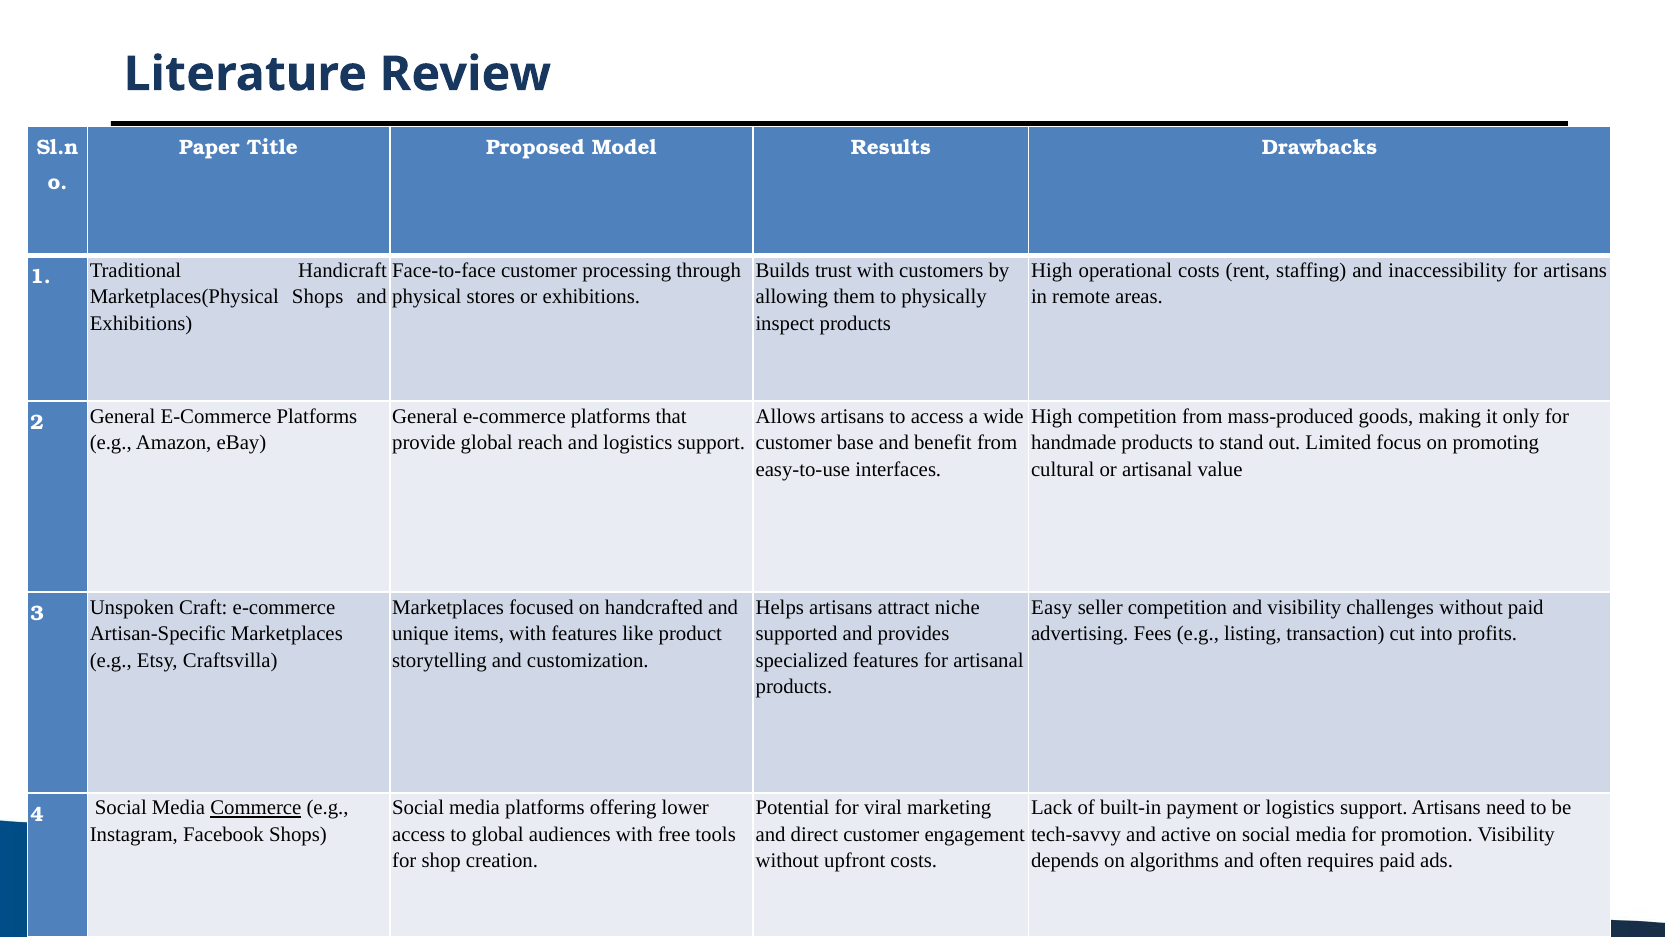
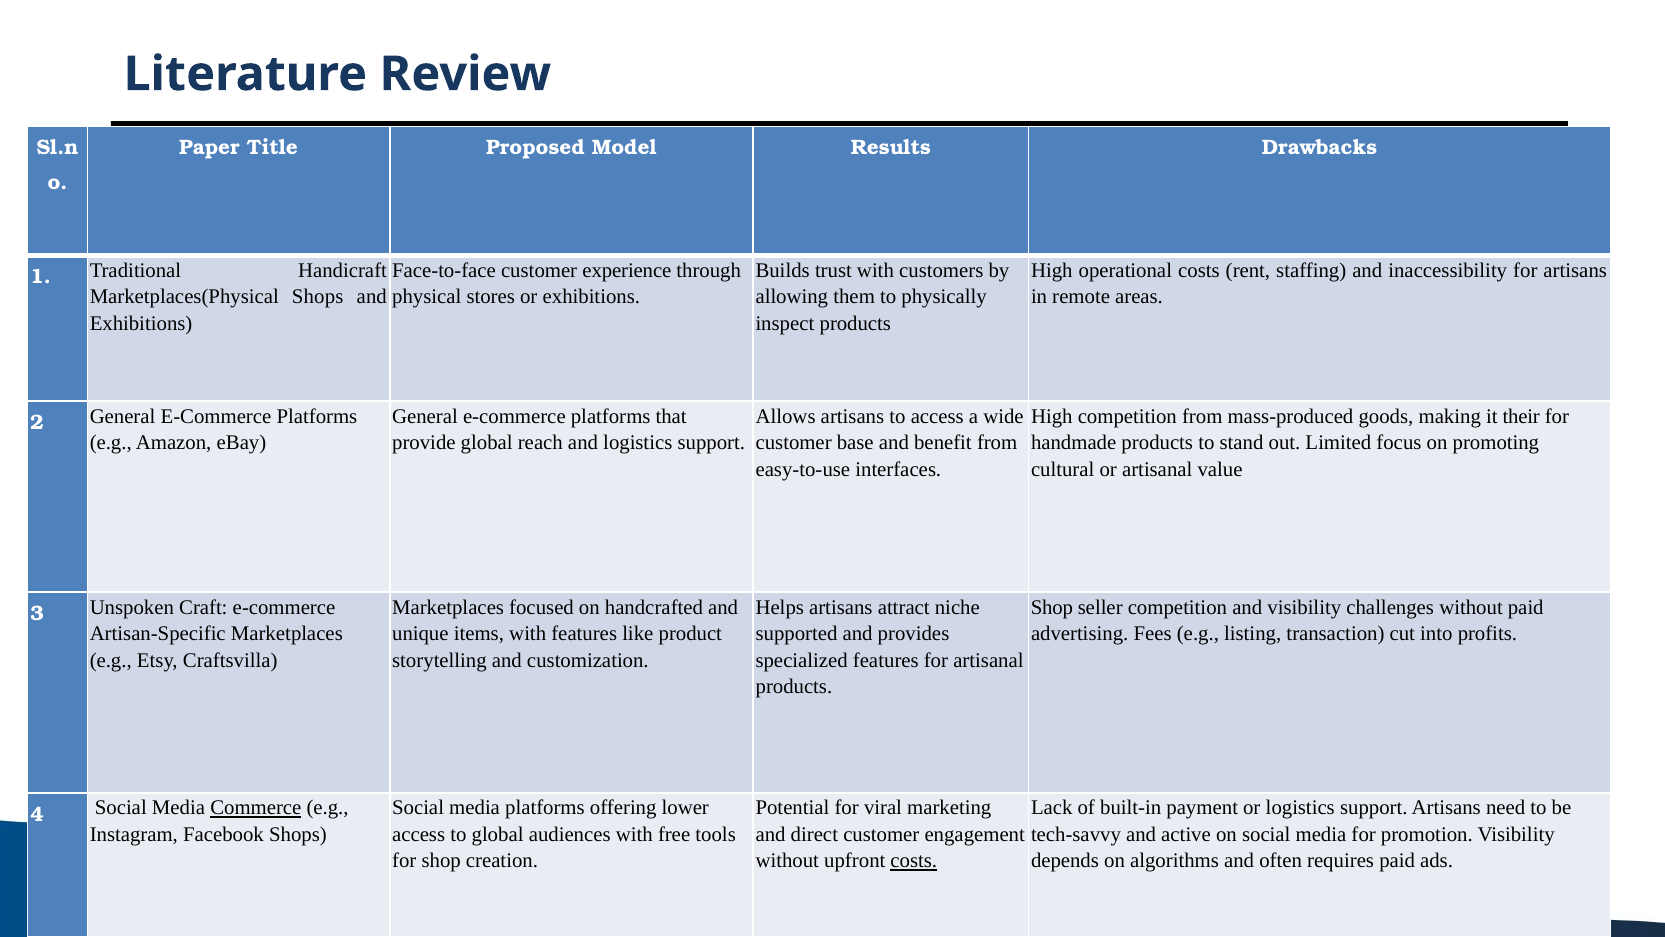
processing: processing -> experience
only: only -> their
Easy at (1052, 607): Easy -> Shop
costs at (914, 861) underline: none -> present
